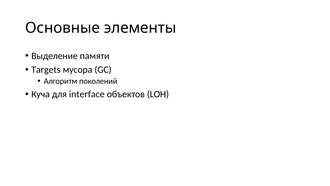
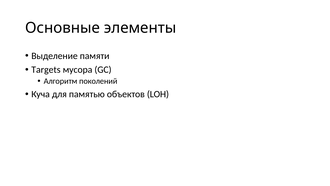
interface: interface -> памятью
